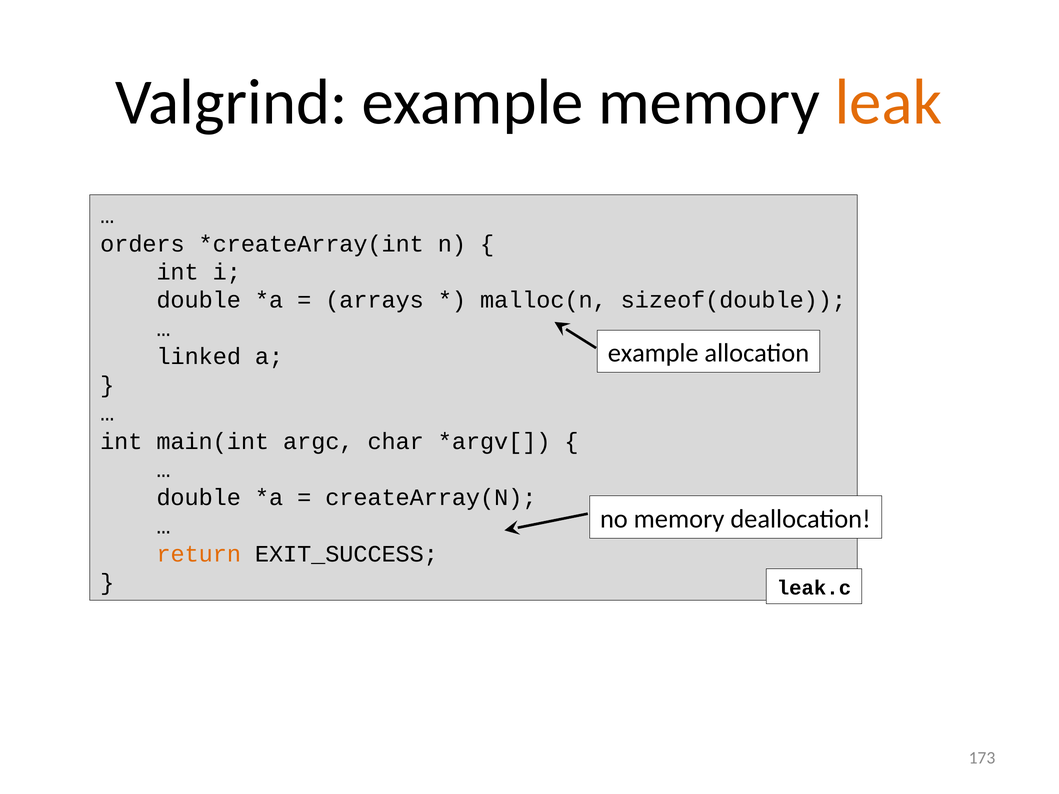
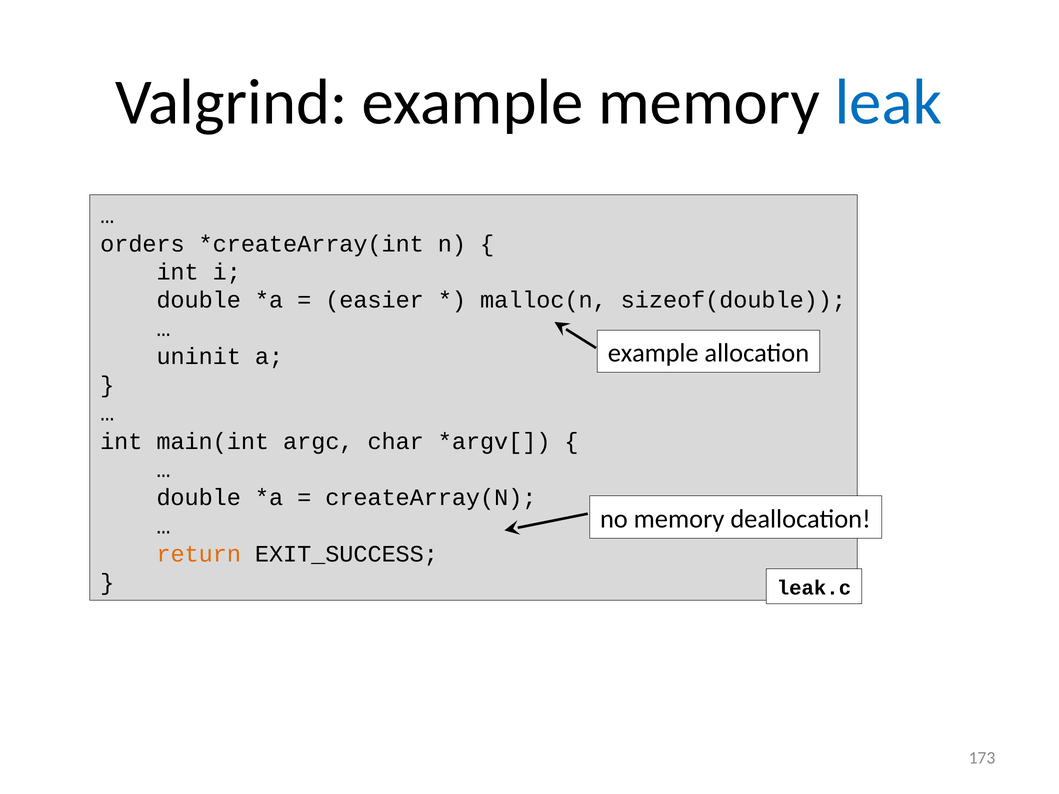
leak colour: orange -> blue
arrays: arrays -> easier
linked: linked -> uninit
